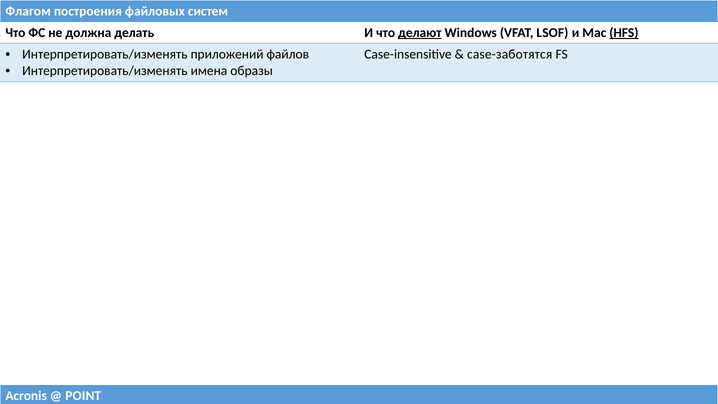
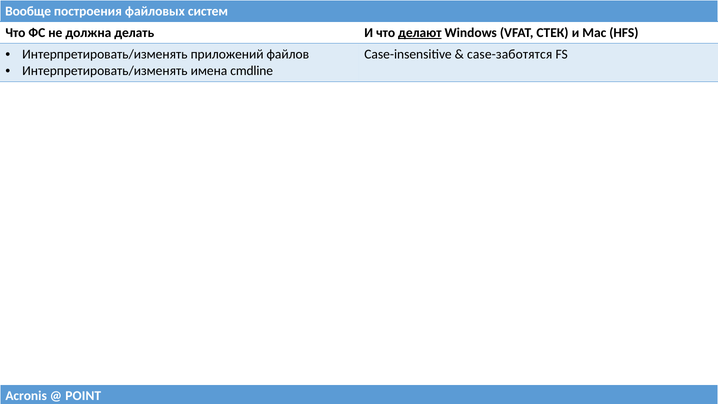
Флагом: Флагом -> Вообще
LSOF: LSOF -> СТЕК
HFS underline: present -> none
образы: образы -> cmdline
